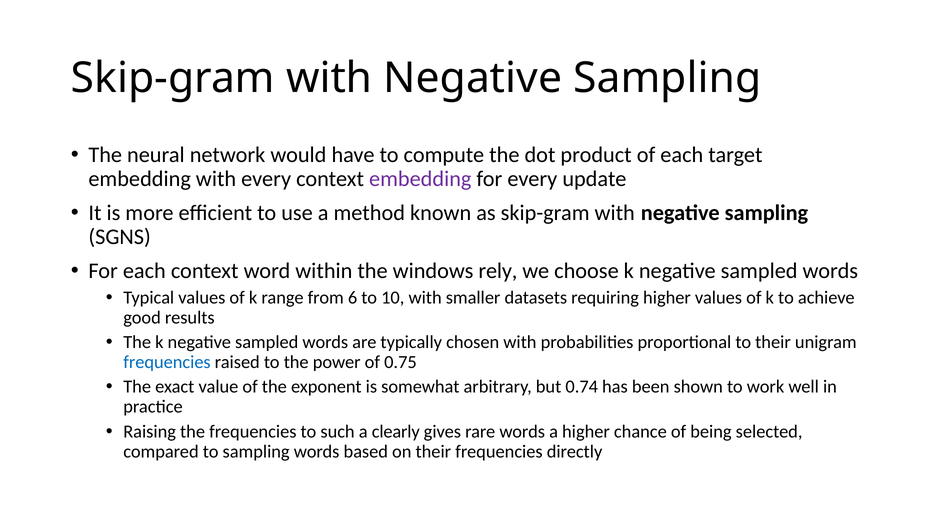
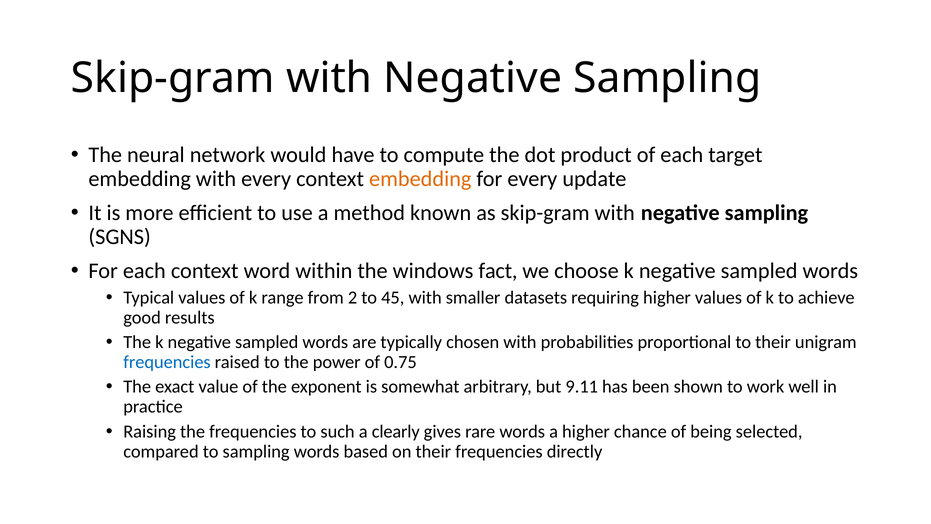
embedding at (420, 179) colour: purple -> orange
rely: rely -> fact
6: 6 -> 2
10: 10 -> 45
0.74: 0.74 -> 9.11
